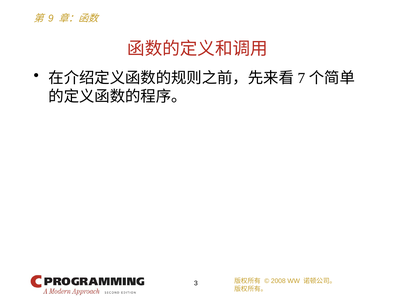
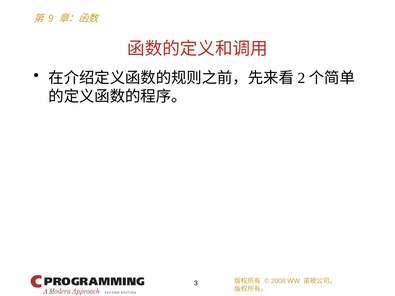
7: 7 -> 2
